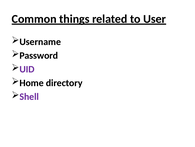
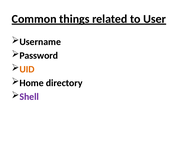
UID colour: purple -> orange
